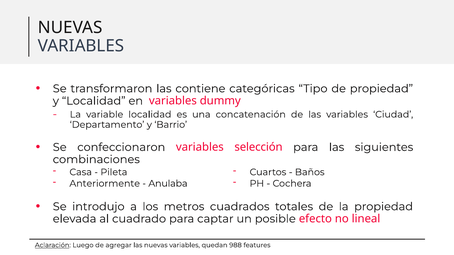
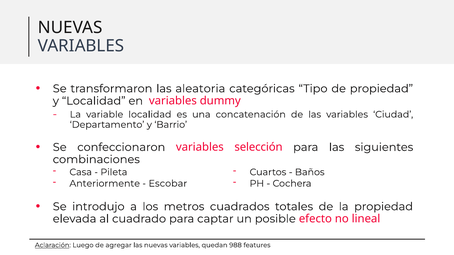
contiene: contiene -> aleatoria
Anulaba: Anulaba -> Escobar
